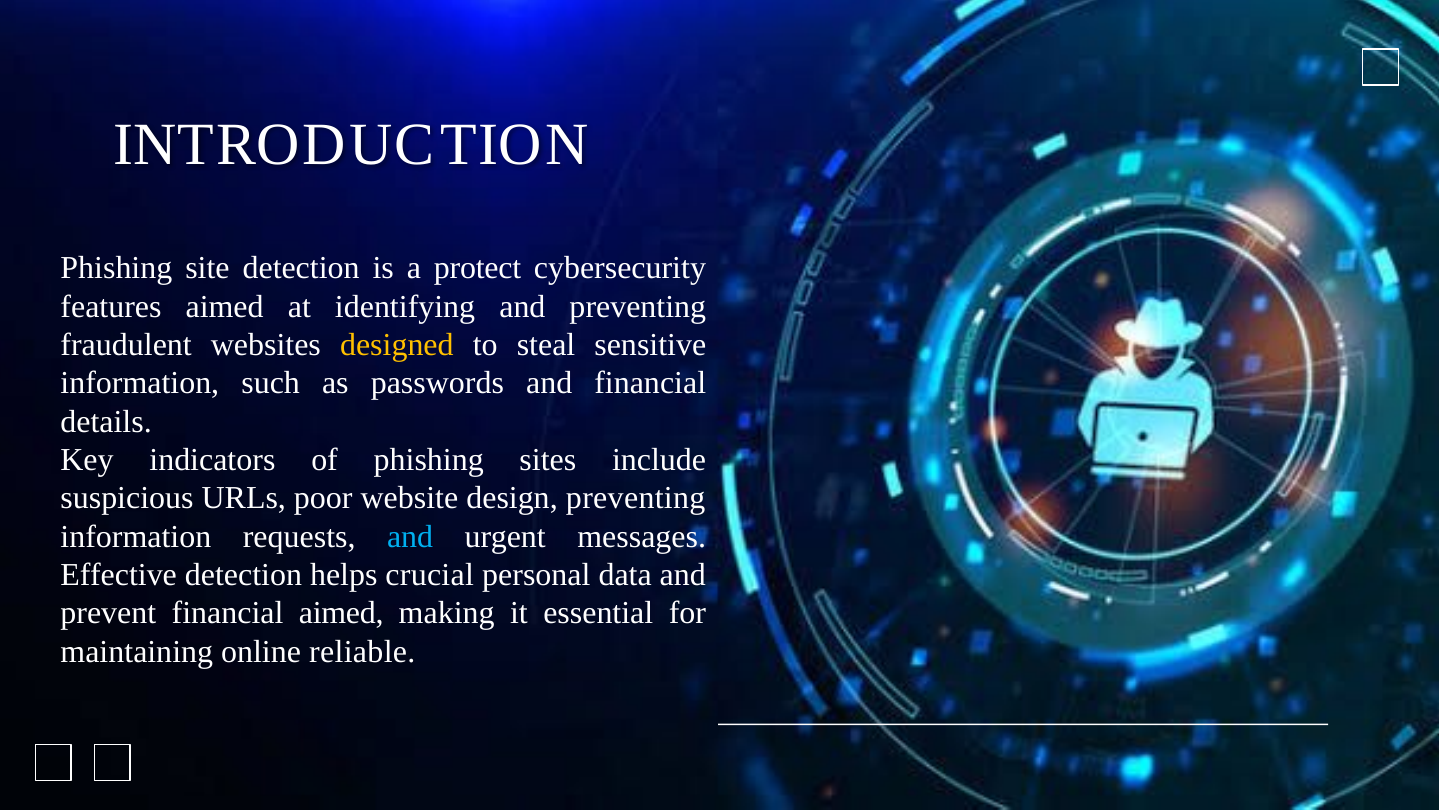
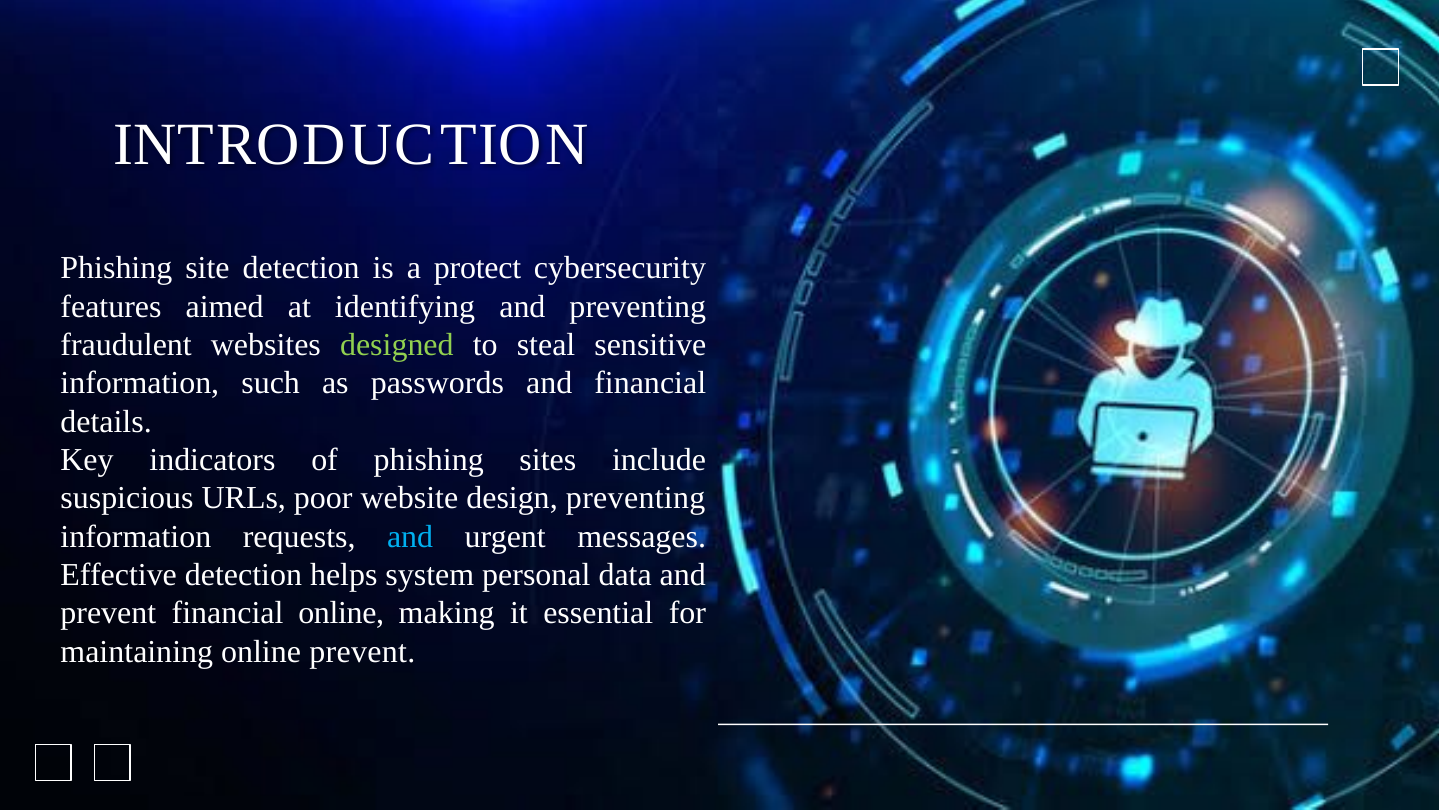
designed colour: yellow -> light green
crucial: crucial -> system
financial aimed: aimed -> online
online reliable: reliable -> prevent
